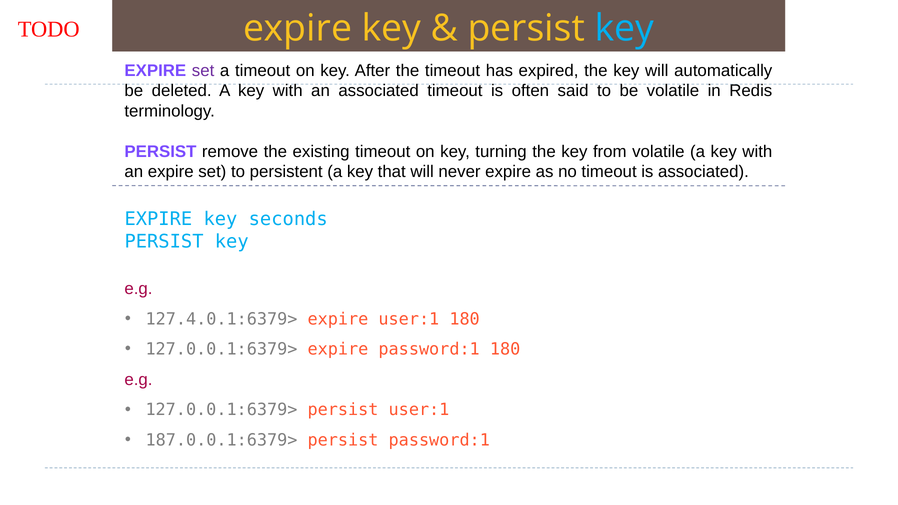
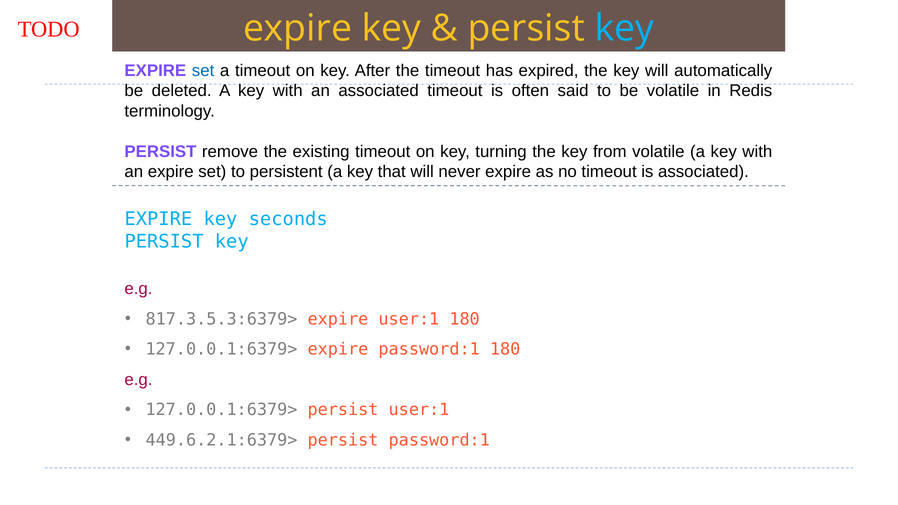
set at (203, 71) colour: purple -> blue
127.4.0.1:6379>: 127.4.0.1:6379> -> 817.3.5.3:6379>
187.0.0.1:6379>: 187.0.0.1:6379> -> 449.6.2.1:6379>
